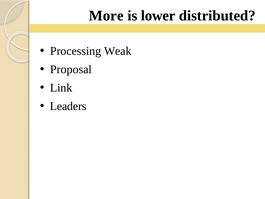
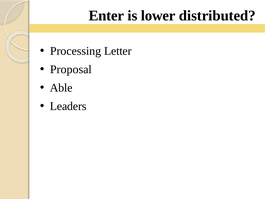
More: More -> Enter
Weak: Weak -> Letter
Link: Link -> Able
